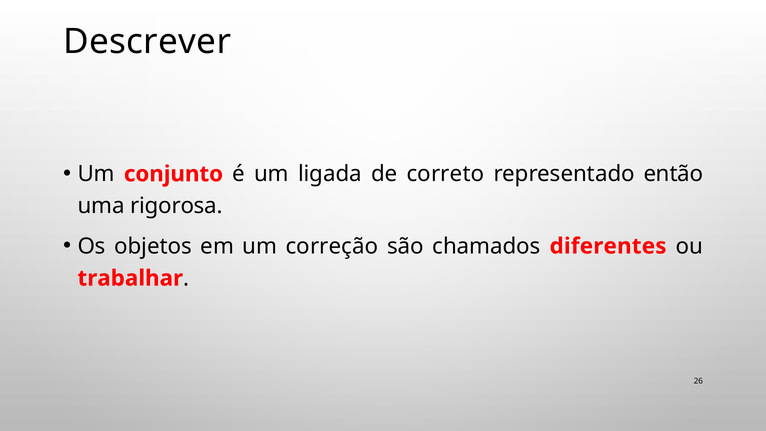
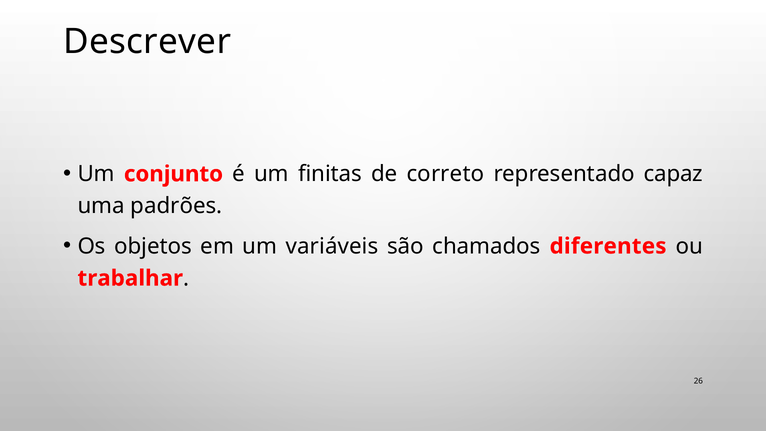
ligada: ligada -> finitas
então: então -> capaz
rigorosa: rigorosa -> padrões
correção: correção -> variáveis
